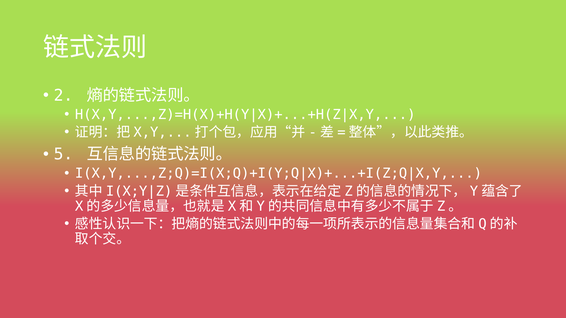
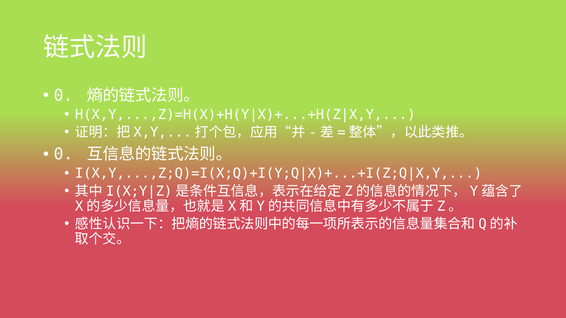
2 at (63, 95): 2 -> 0
5 at (63, 154): 5 -> 0
